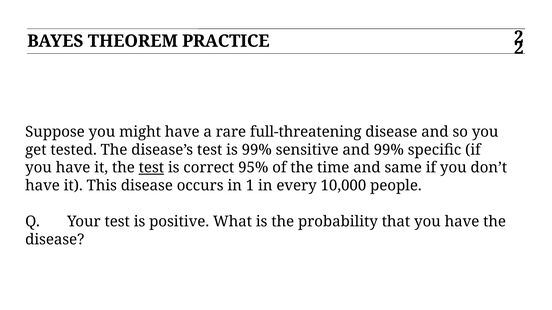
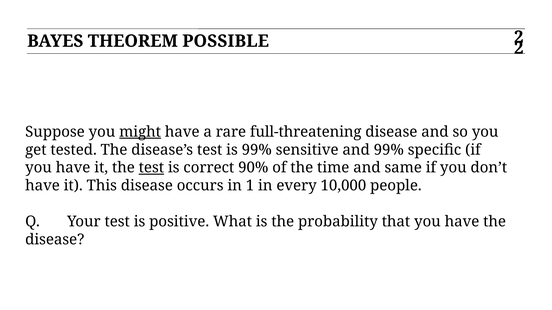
PRACTICE: PRACTICE -> POSSIBLE
might underline: none -> present
95%: 95% -> 90%
